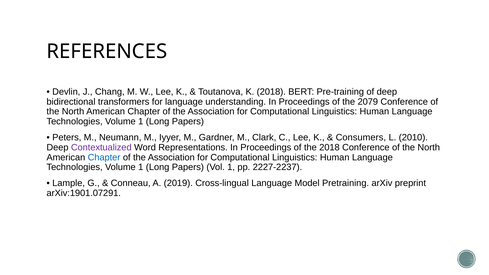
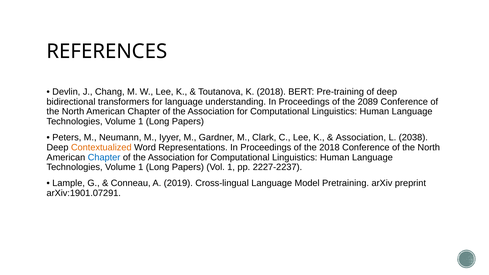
2079: 2079 -> 2089
Consumers at (361, 138): Consumers -> Association
2010: 2010 -> 2038
Contextualized colour: purple -> orange
